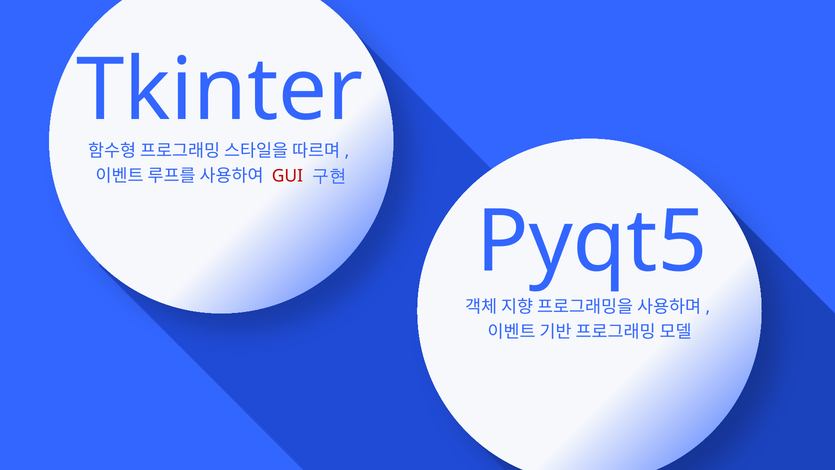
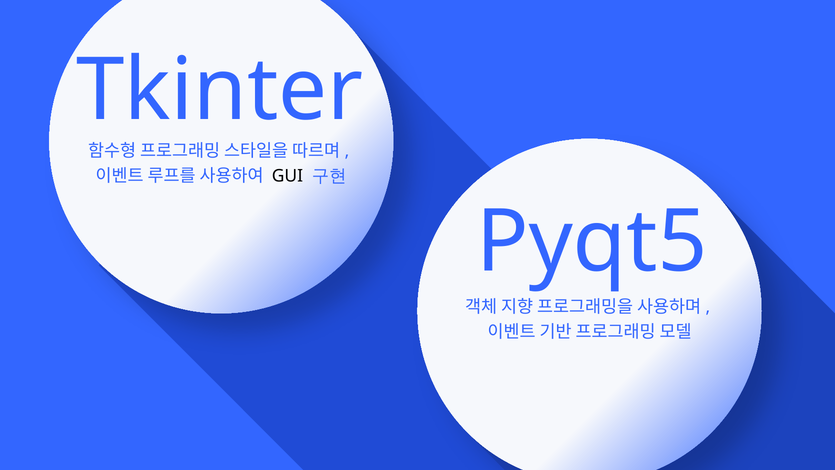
GUI colour: red -> black
